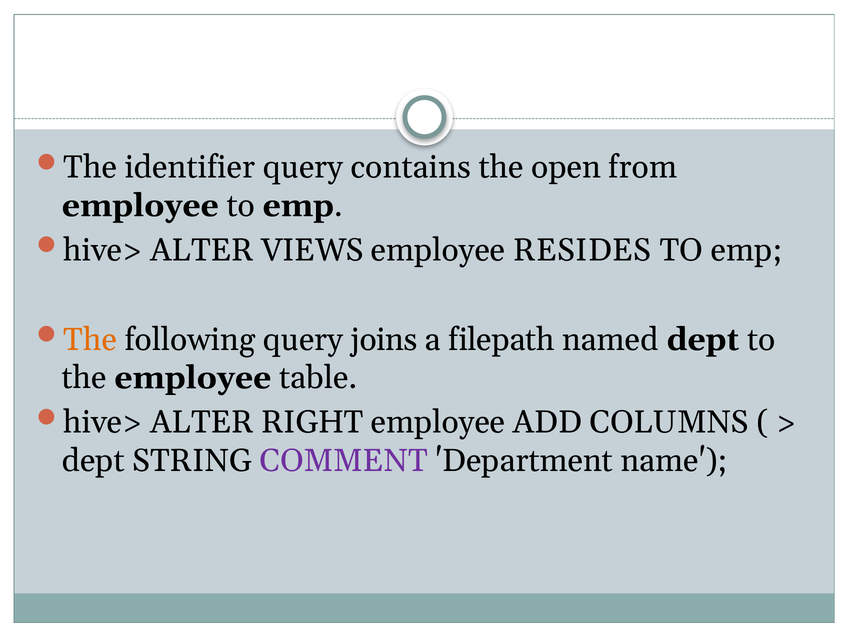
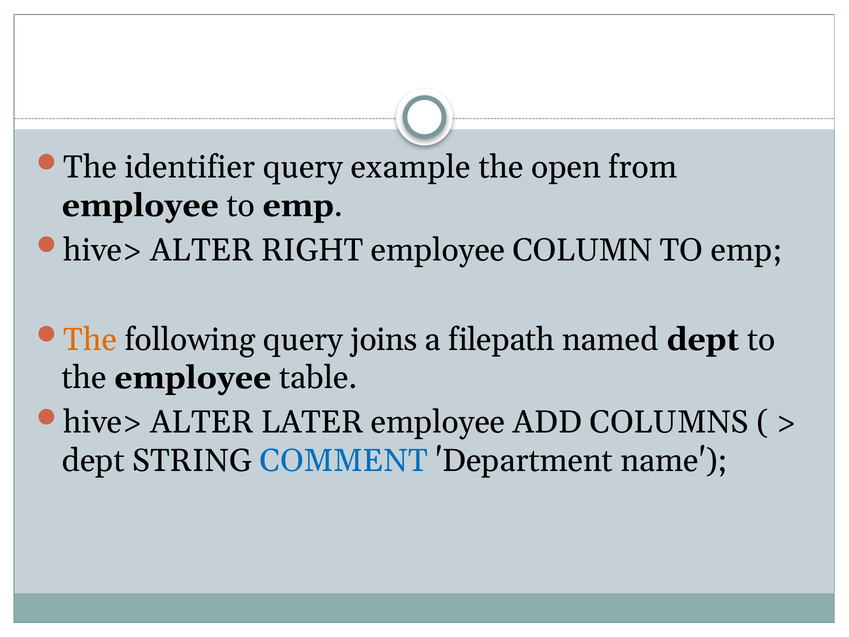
contains: contains -> example
VIEWS: VIEWS -> RIGHT
RESIDES: RESIDES -> COLUMN
RIGHT: RIGHT -> LATER
COMMENT colour: purple -> blue
